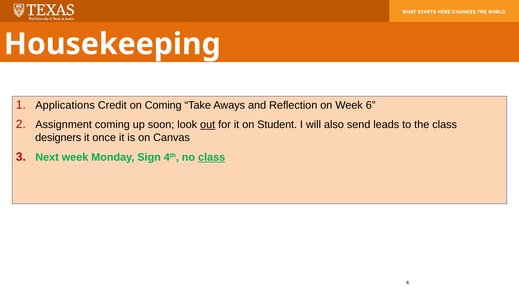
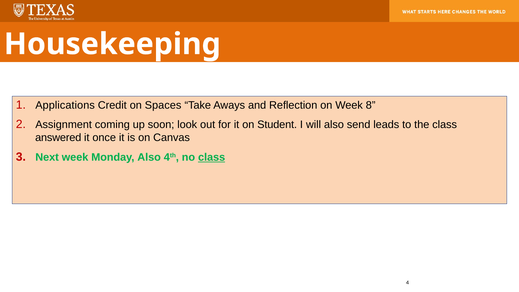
on Coming: Coming -> Spaces
6: 6 -> 8
out underline: present -> none
designers: designers -> answered
Monday Sign: Sign -> Also
